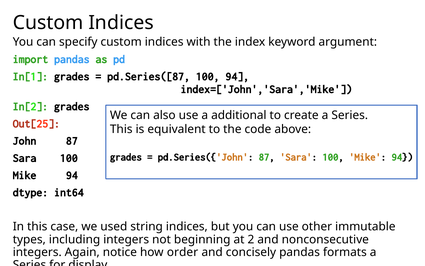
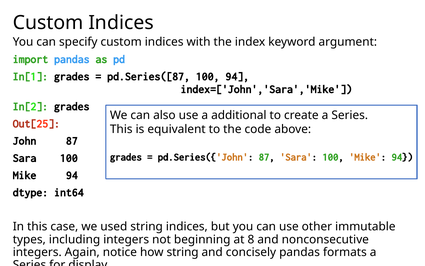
2: 2 -> 8
how order: order -> string
